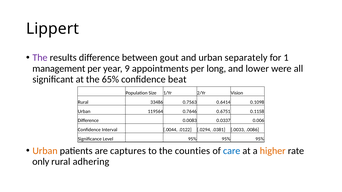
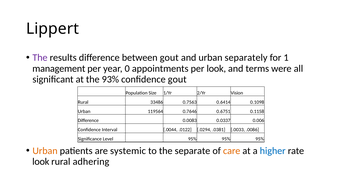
9: 9 -> 0
per long: long -> look
lower: lower -> terms
65%: 65% -> 93%
confidence beat: beat -> gout
captures: captures -> systemic
counties: counties -> separate
care colour: blue -> orange
higher colour: orange -> blue
only at (41, 162): only -> look
